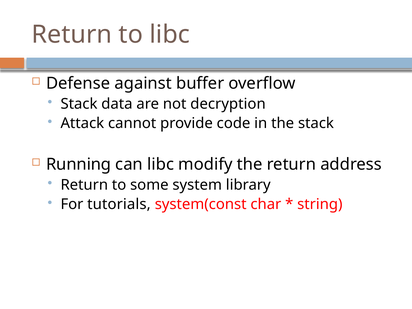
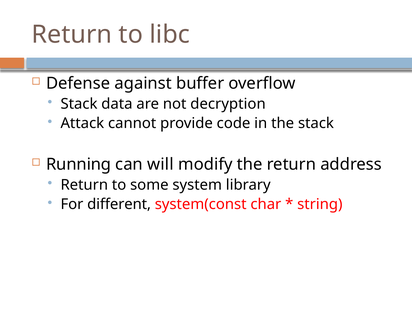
can libc: libc -> will
tutorials: tutorials -> different
